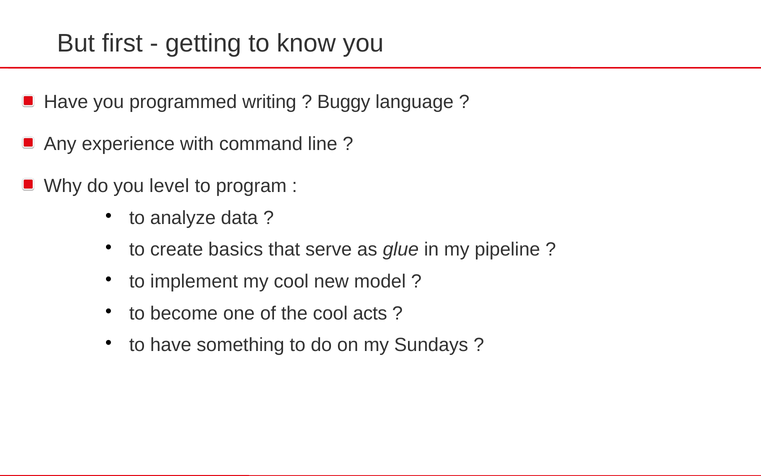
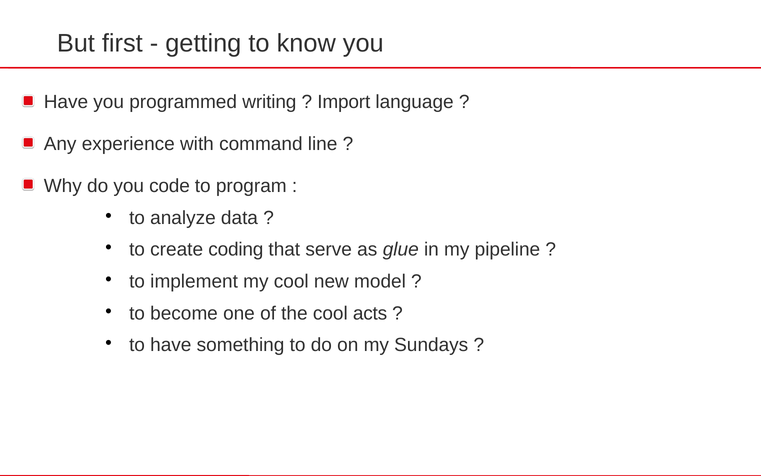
Buggy: Buggy -> Import
level: level -> code
basics: basics -> coding
